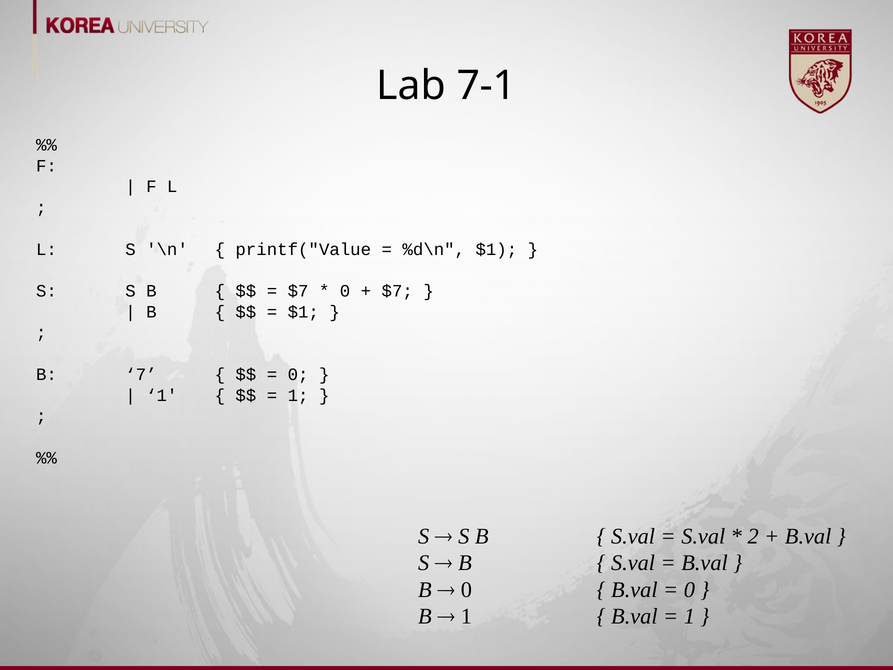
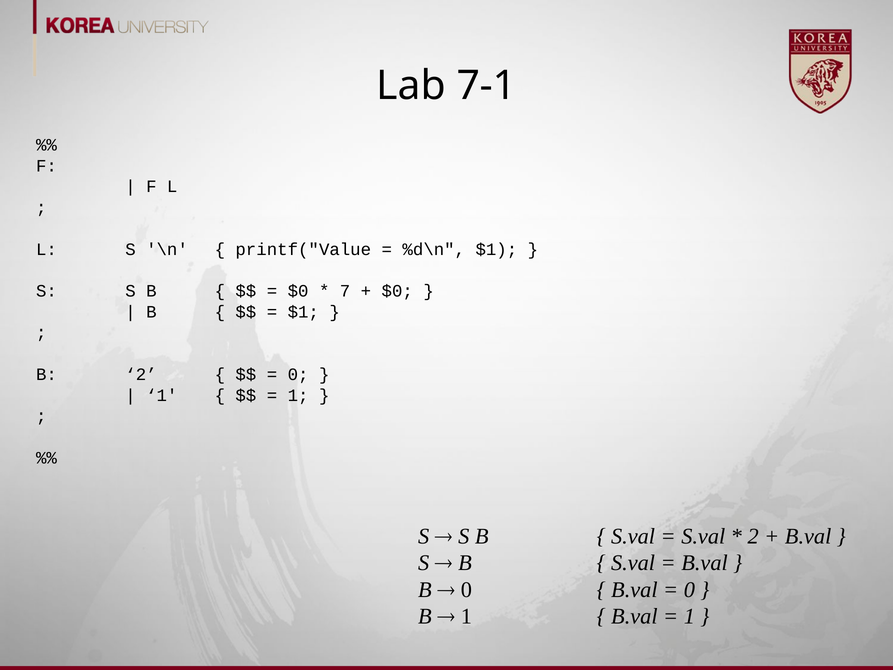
$7 at (298, 291): $7 -> $0
0 at (345, 291): 0 -> 7
$7 at (397, 291): $7 -> $0
B 7: 7 -> 2
